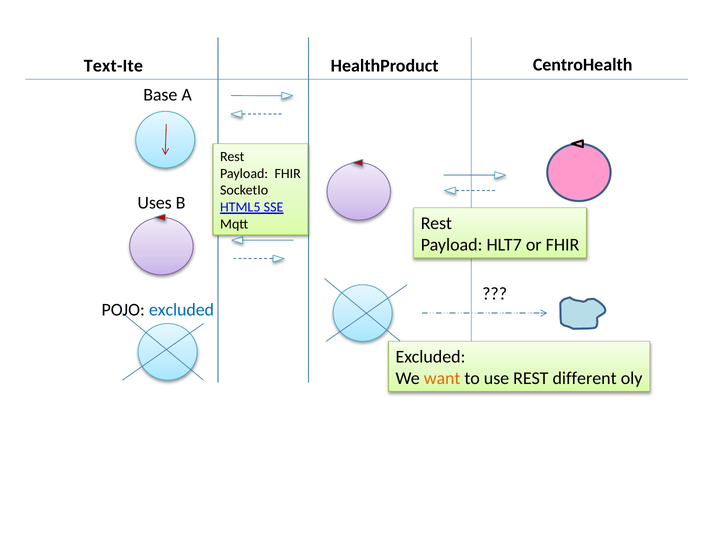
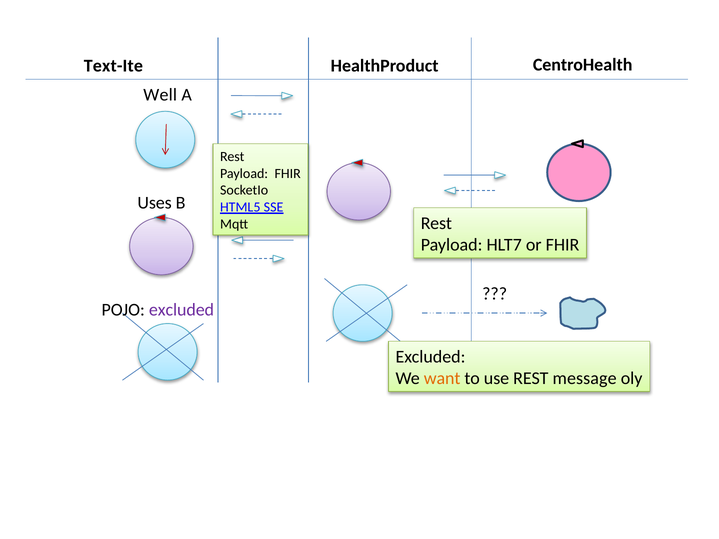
Base: Base -> Well
excluded at (182, 310) colour: blue -> purple
different: different -> message
